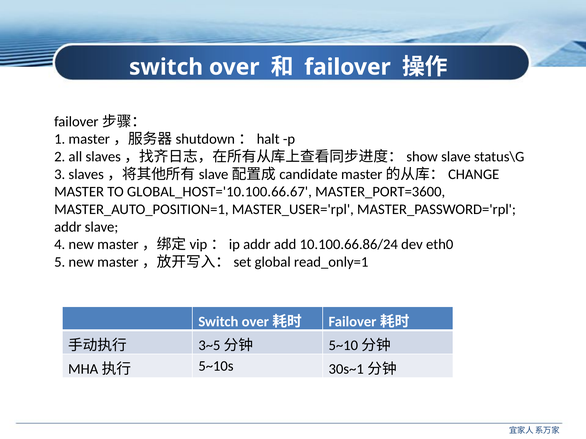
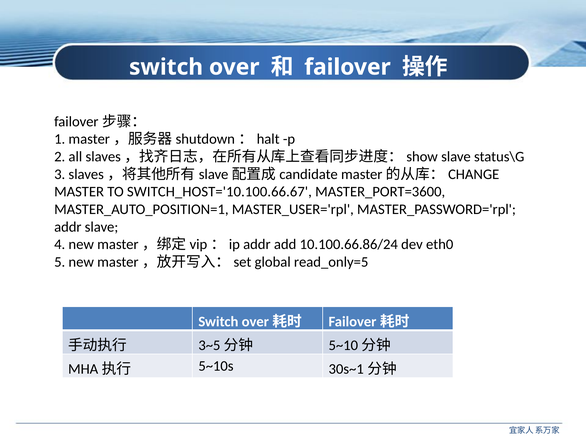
GLOBAL_HOST='10.100.66.67: GLOBAL_HOST='10.100.66.67 -> SWITCH_HOST='10.100.66.67
read_only=1: read_only=1 -> read_only=5
